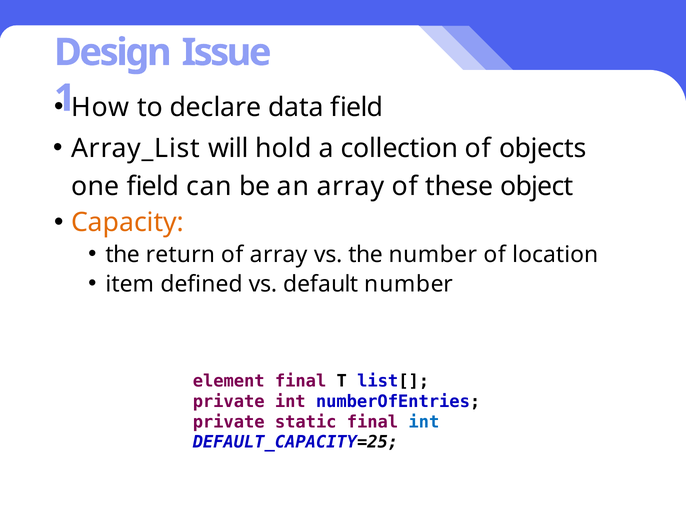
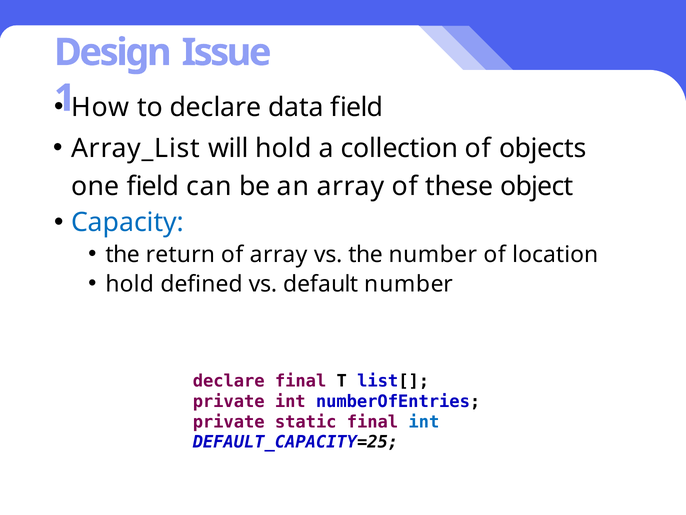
Capacity colour: orange -> blue
item at (130, 284): item -> hold
element at (229, 381): element -> declare
